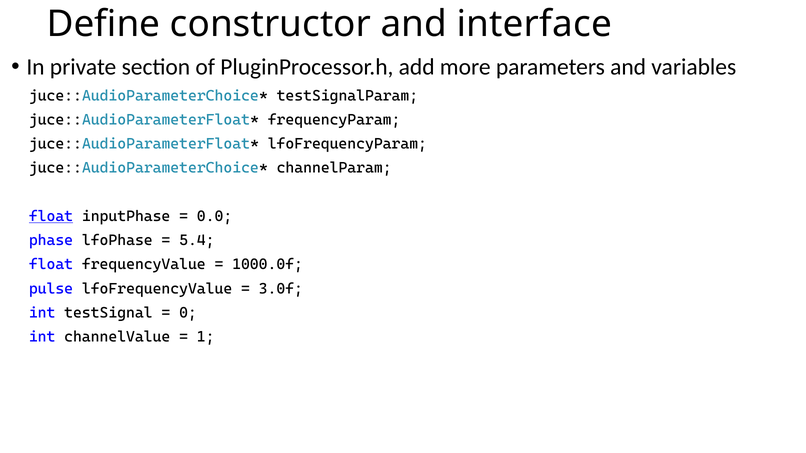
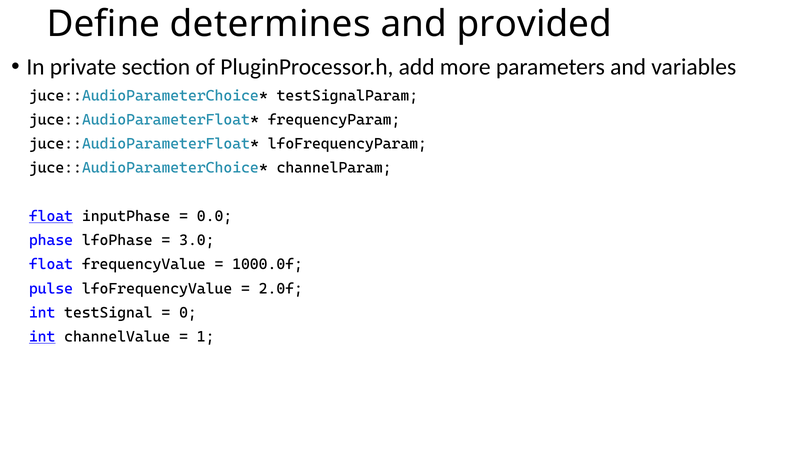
constructor: constructor -> determines
interface: interface -> provided
5.4: 5.4 -> 3.0
3.0f: 3.0f -> 2.0f
int at (42, 337) underline: none -> present
